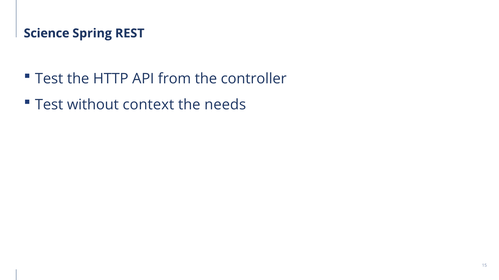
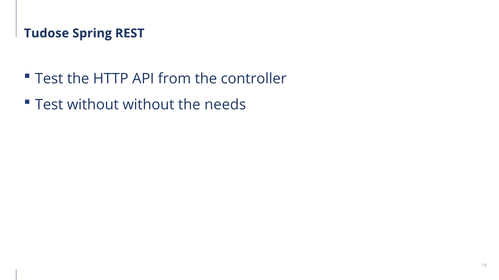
Science: Science -> Tudose
without context: context -> without
